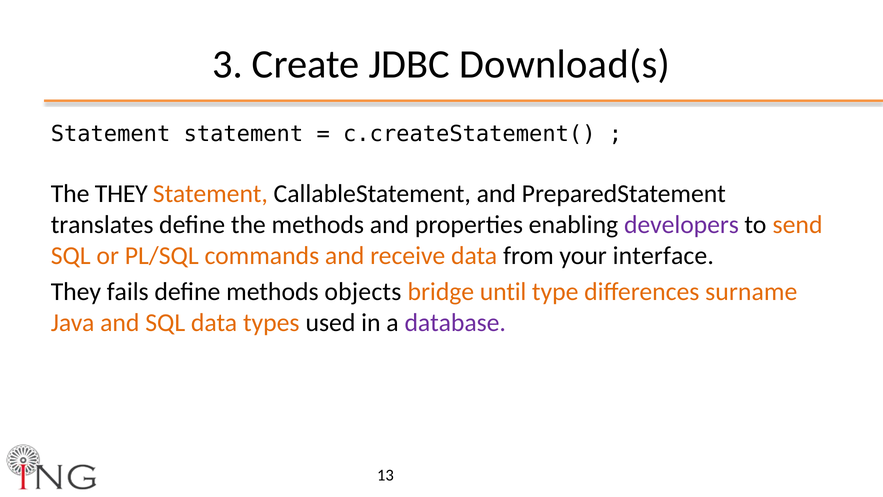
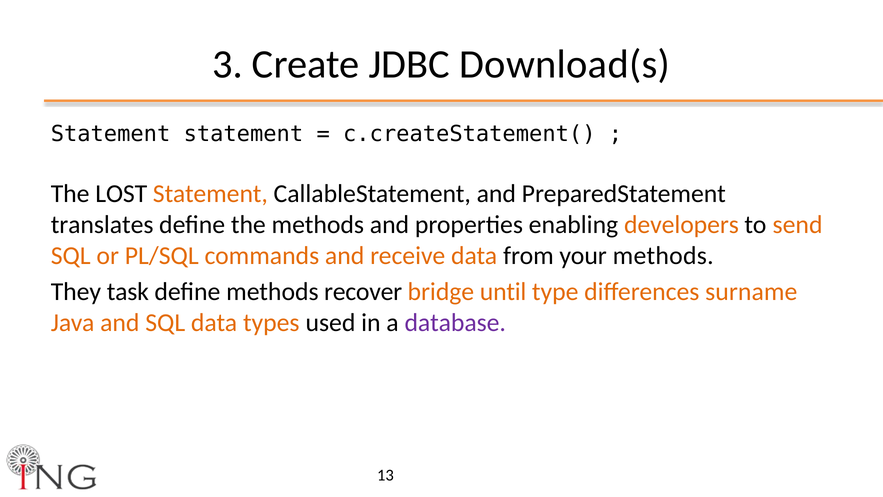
The THEY: THEY -> LOST
developers colour: purple -> orange
your interface: interface -> methods
fails: fails -> task
objects: objects -> recover
